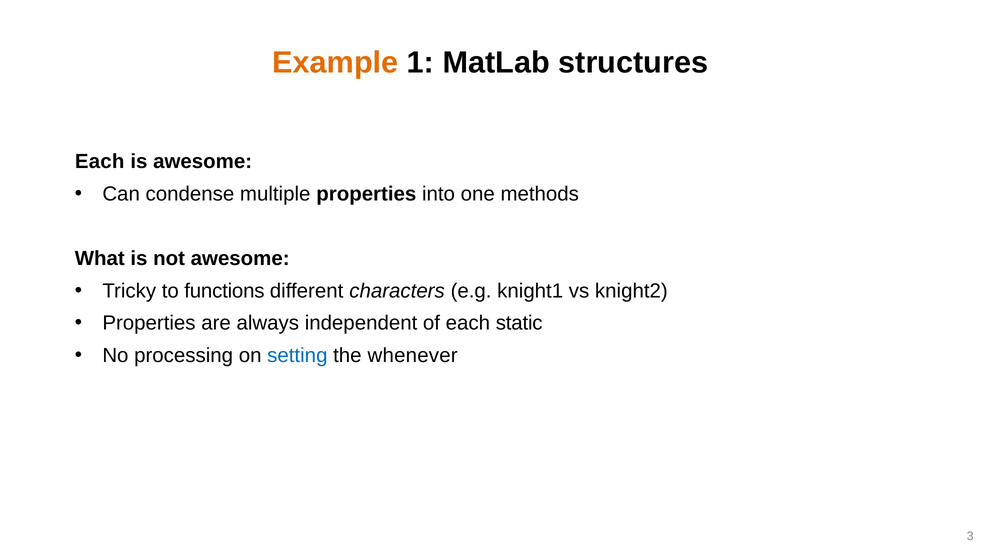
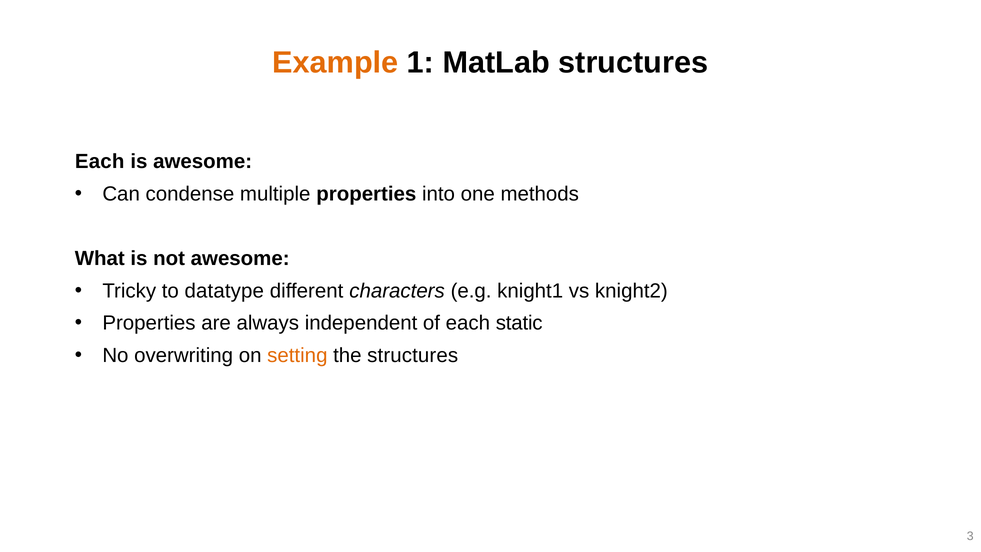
functions: functions -> datatype
processing: processing -> overwriting
setting colour: blue -> orange
the whenever: whenever -> structures
